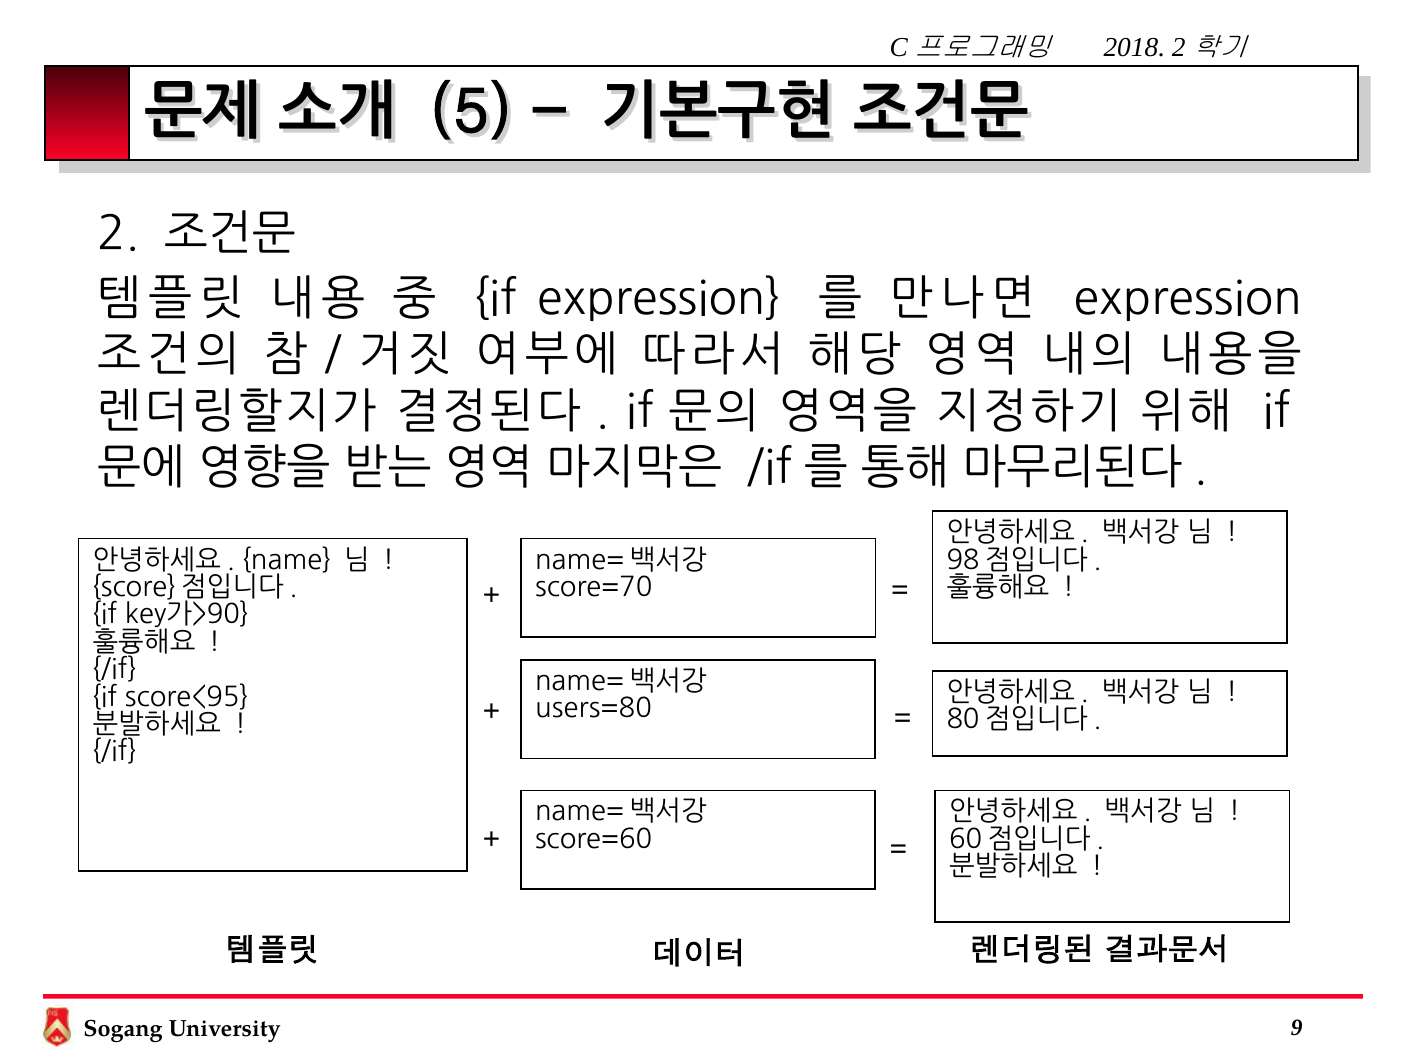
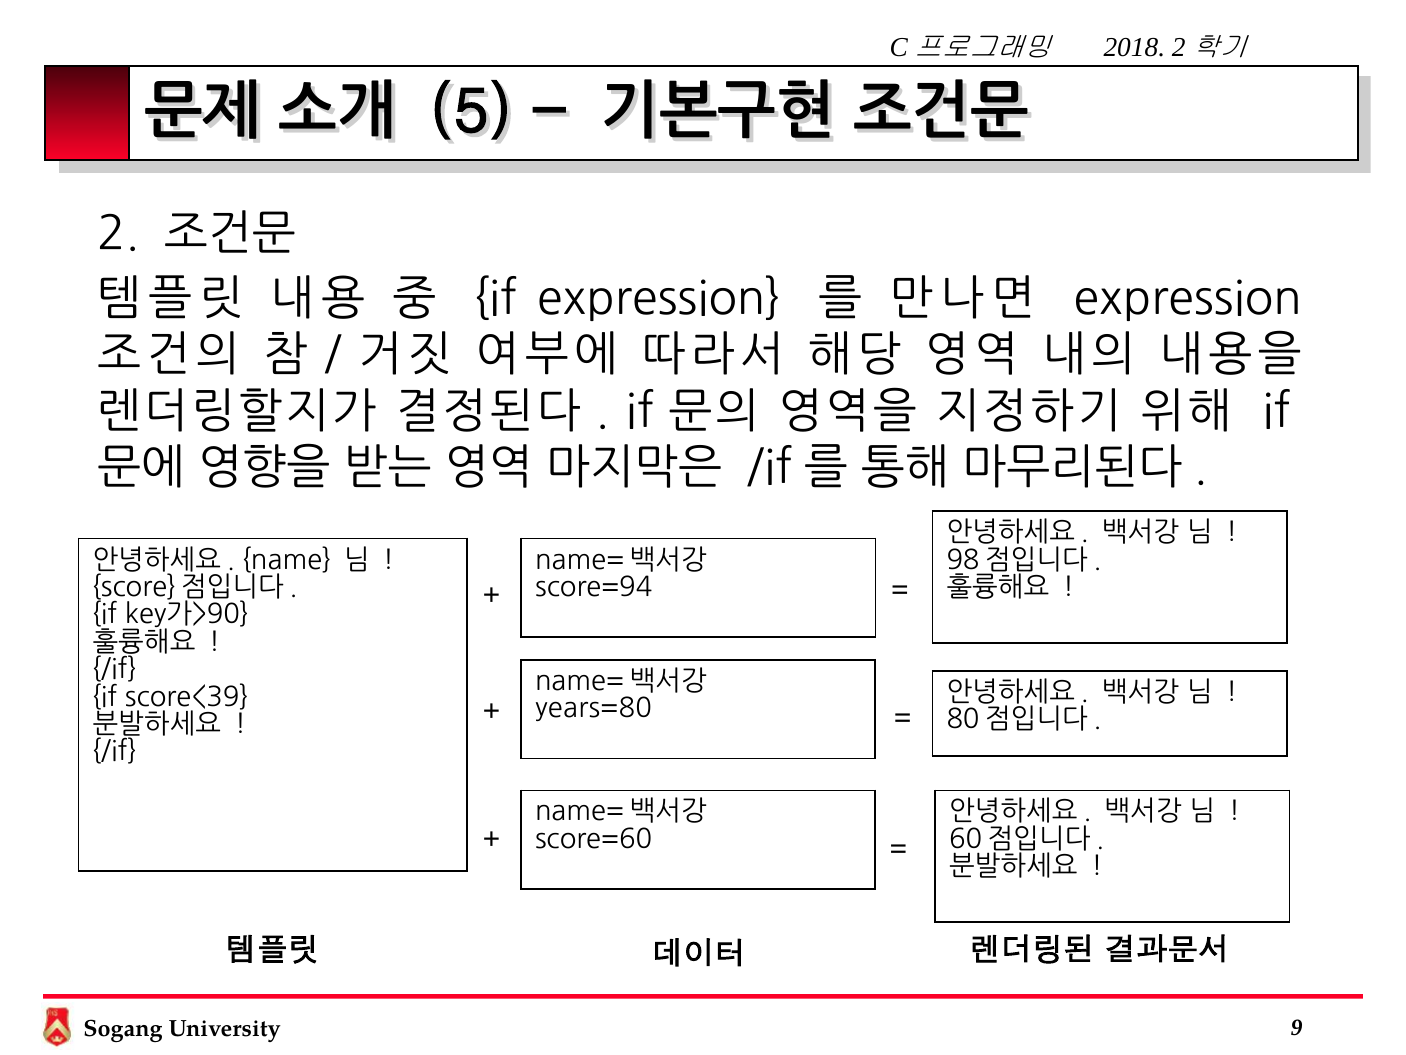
score=70: score=70 -> score=94
score<95: score<95 -> score<39
users=80: users=80 -> years=80
